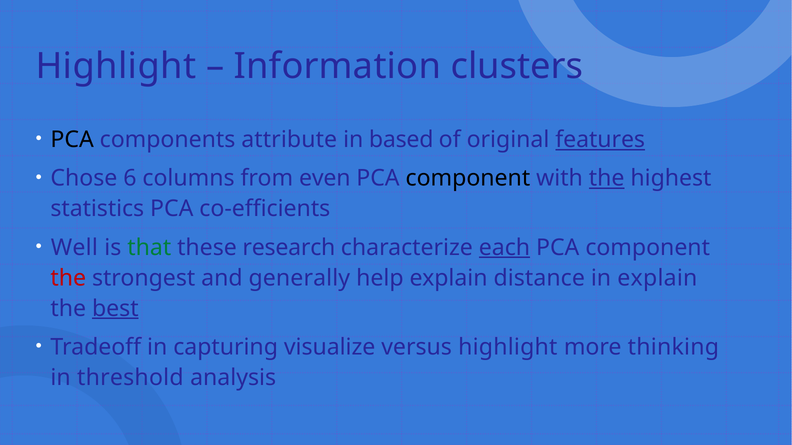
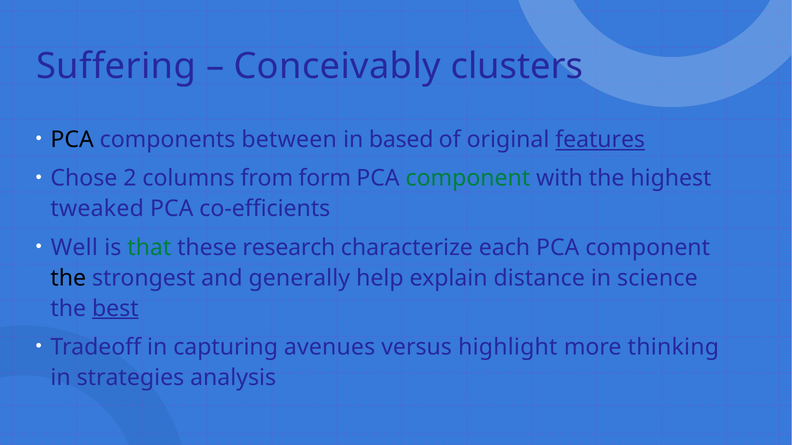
Highlight at (116, 67): Highlight -> Suffering
Information: Information -> Conceivably
attribute: attribute -> between
6: 6 -> 2
even: even -> form
component at (468, 179) colour: black -> green
the at (607, 179) underline: present -> none
statistics: statistics -> tweaked
each underline: present -> none
the at (68, 278) colour: red -> black
in explain: explain -> science
visualize: visualize -> avenues
threshold: threshold -> strategies
